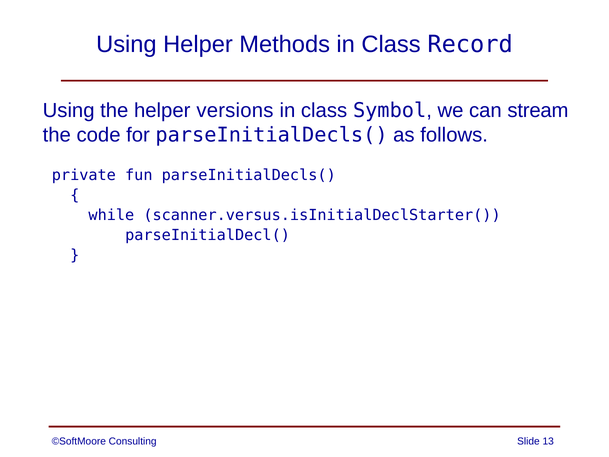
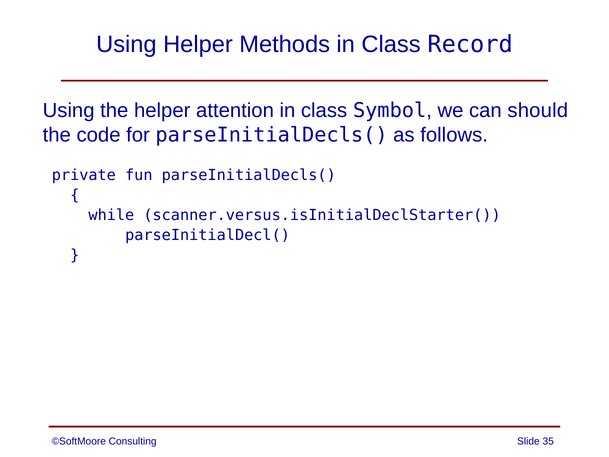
versions: versions -> attention
stream: stream -> should
13: 13 -> 35
